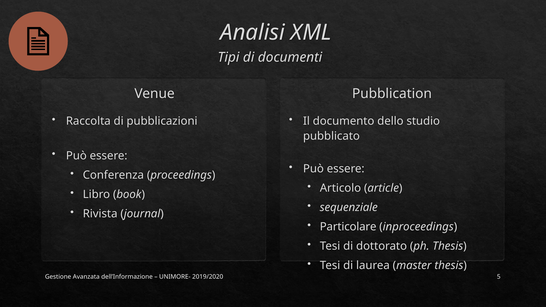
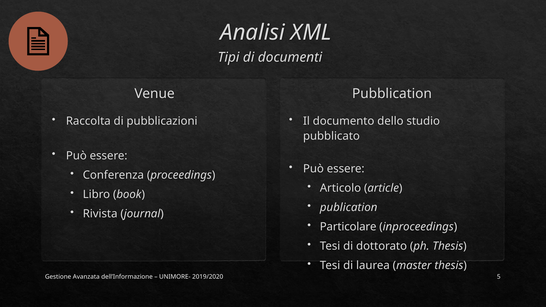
sequenziale: sequenziale -> publication
